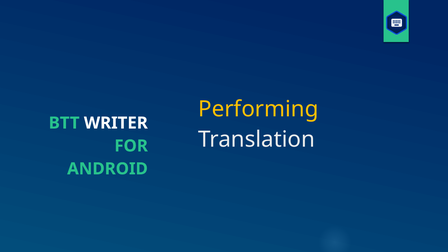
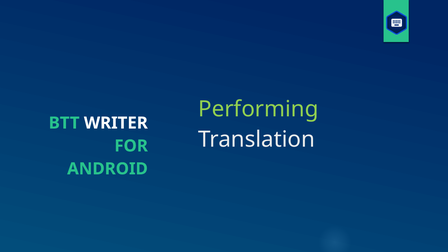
Performing colour: yellow -> light green
